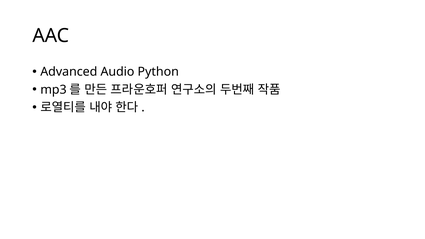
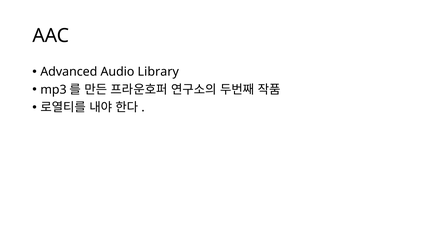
Python: Python -> Library
